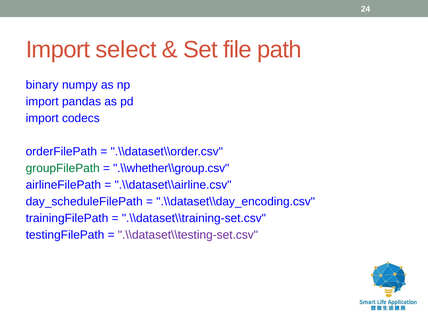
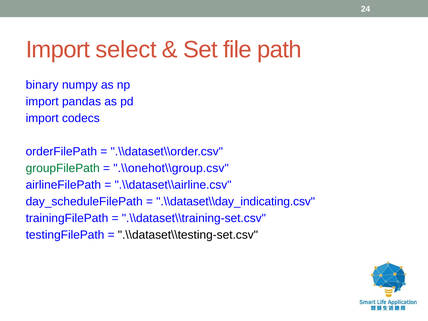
.\\whether\\group.csv: .\\whether\\group.csv -> .\\onehot\\group.csv
.\\dataset\\day_encoding.csv: .\\dataset\\day_encoding.csv -> .\\dataset\\day_indicating.csv
.\\dataset\\testing-set.csv colour: purple -> black
